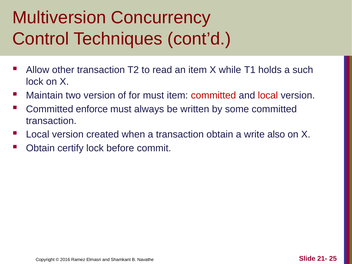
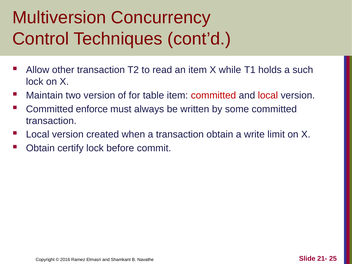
for must: must -> table
also: also -> limit
